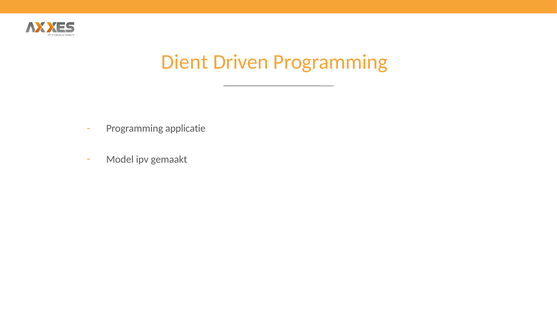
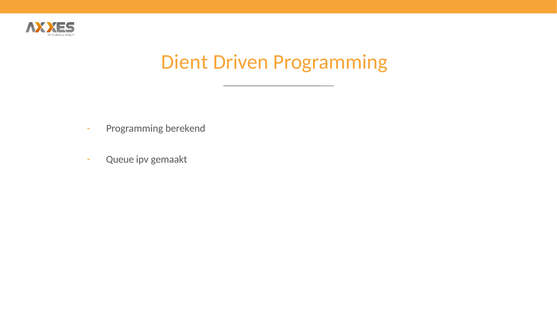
applicatie: applicatie -> berekend
Model: Model -> Queue
